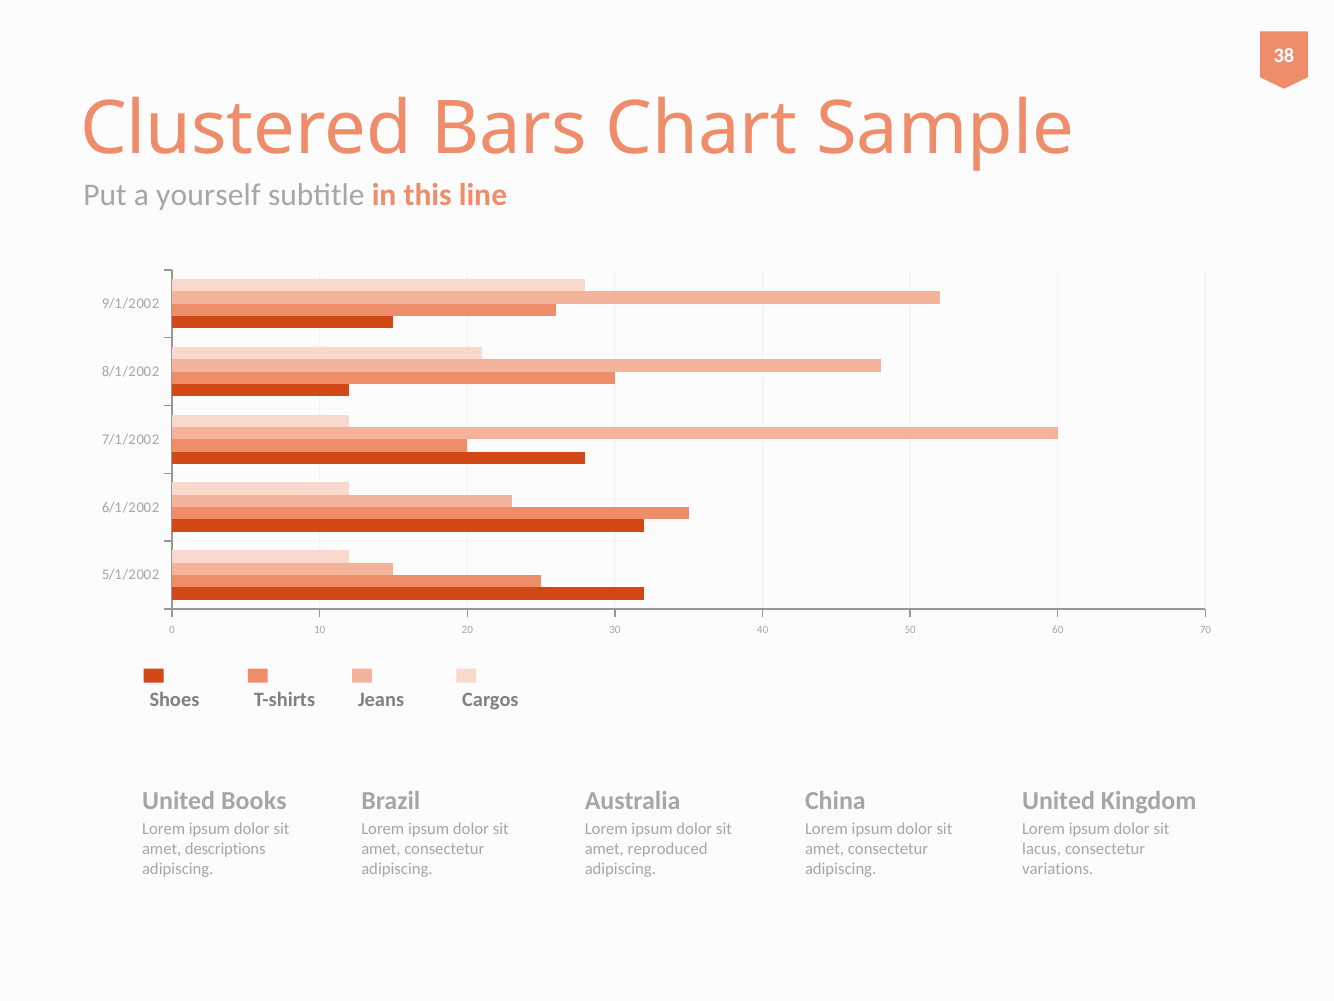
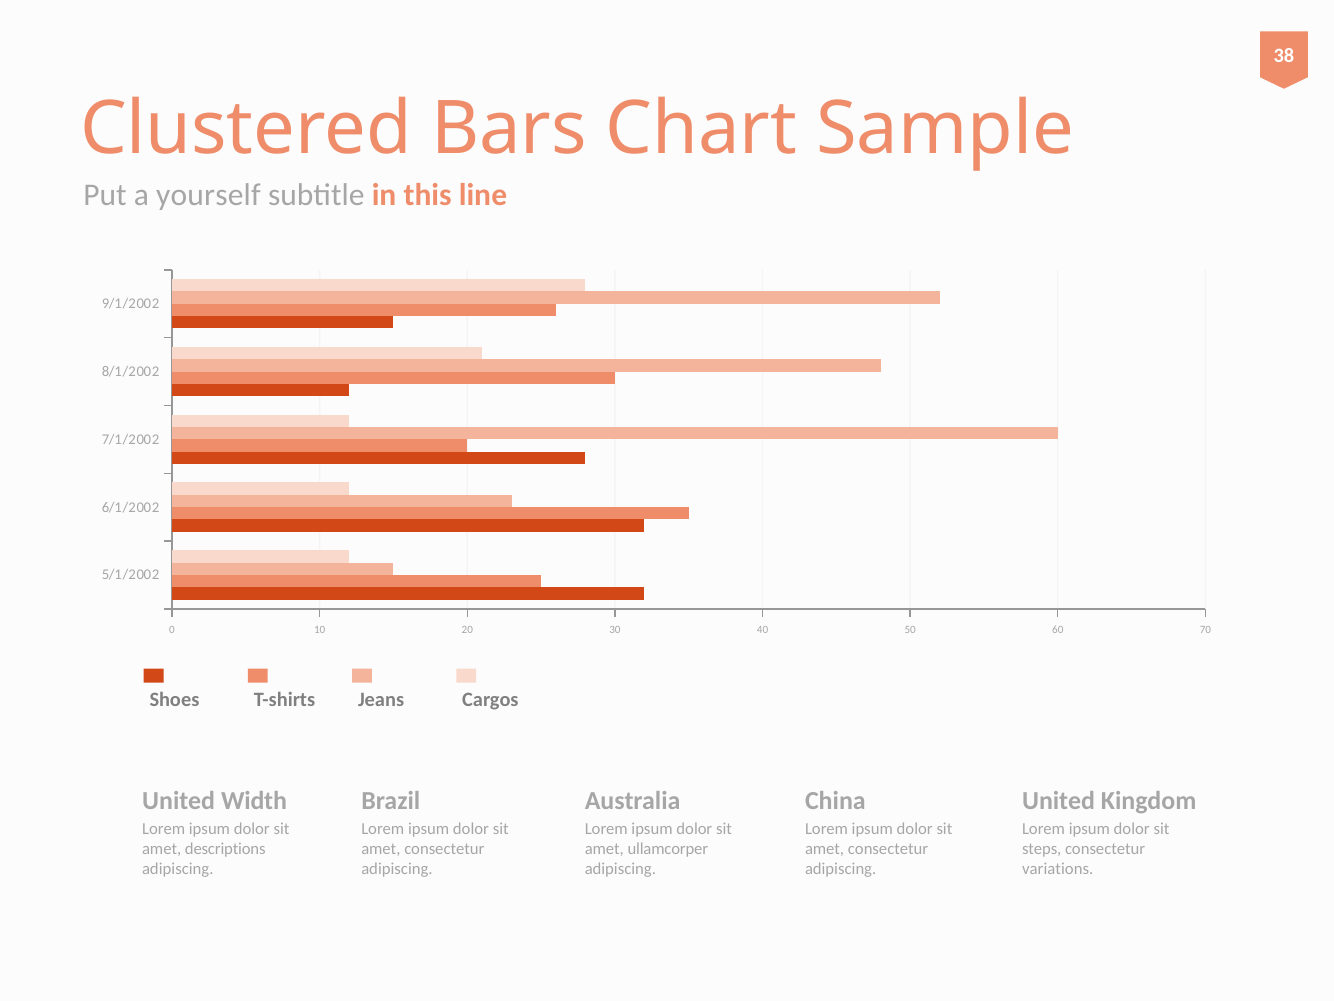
Books: Books -> Width
reproduced: reproduced -> ullamcorper
lacus: lacus -> steps
